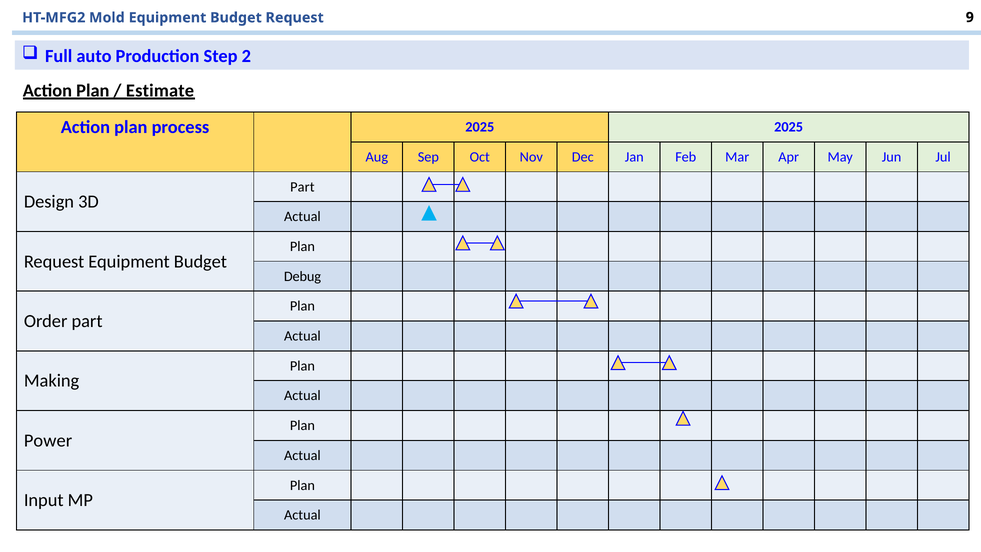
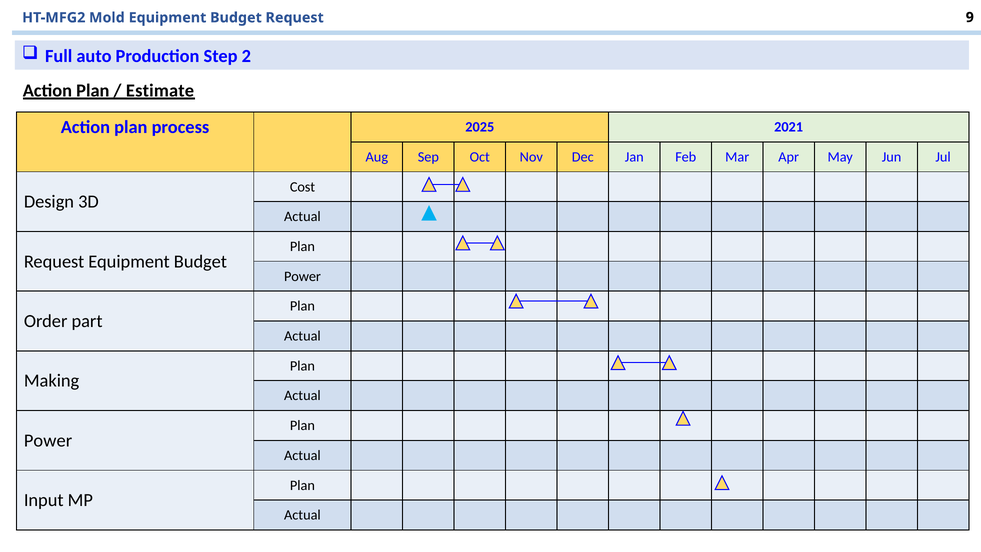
2025 2025: 2025 -> 2021
Part at (302, 187): Part -> Cost
Debug at (302, 276): Debug -> Power
